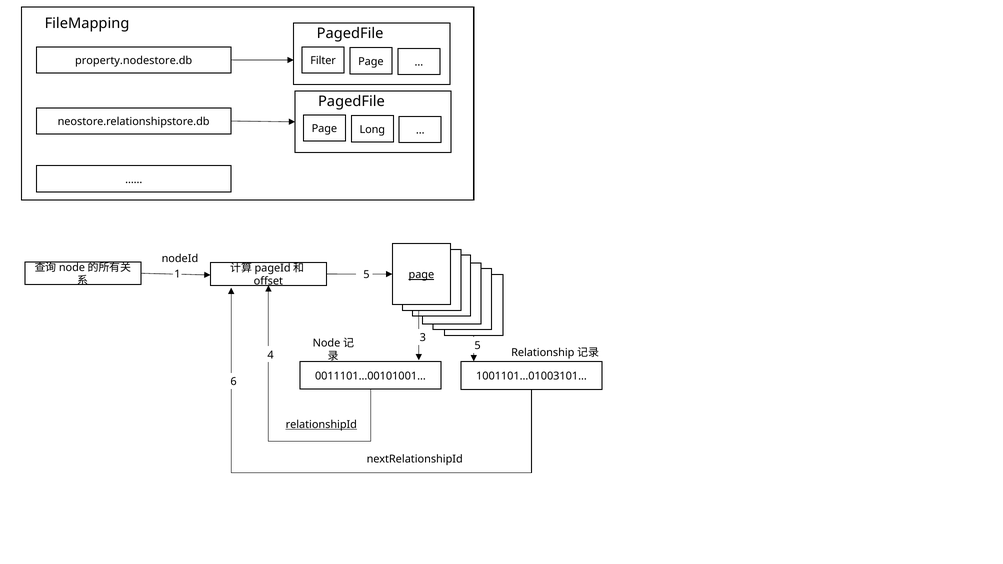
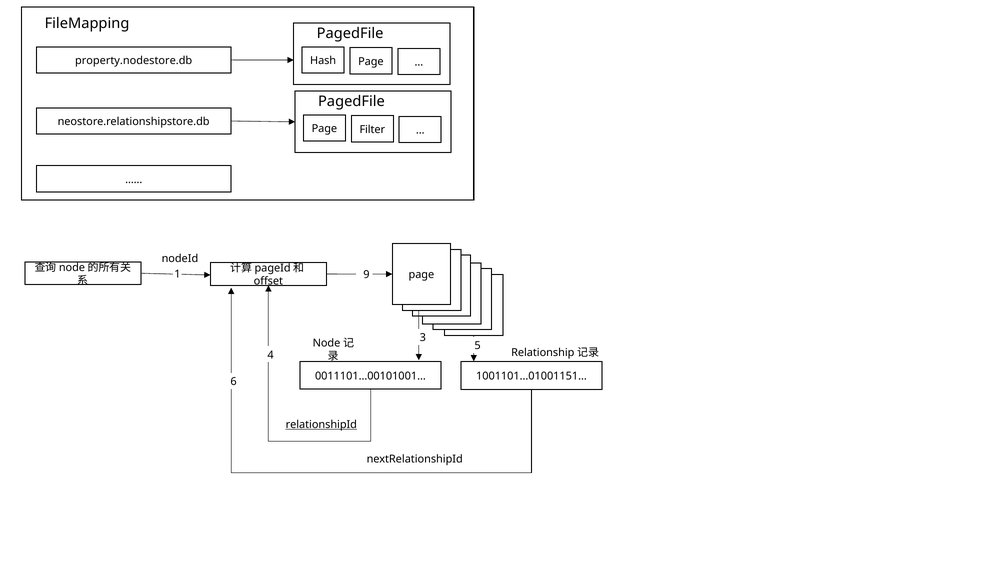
Filter: Filter -> Hash
Long: Long -> Filter
1 5: 5 -> 9
page at (421, 275) underline: present -> none
1001101…01003101…: 1001101…01003101… -> 1001101…01001151…
